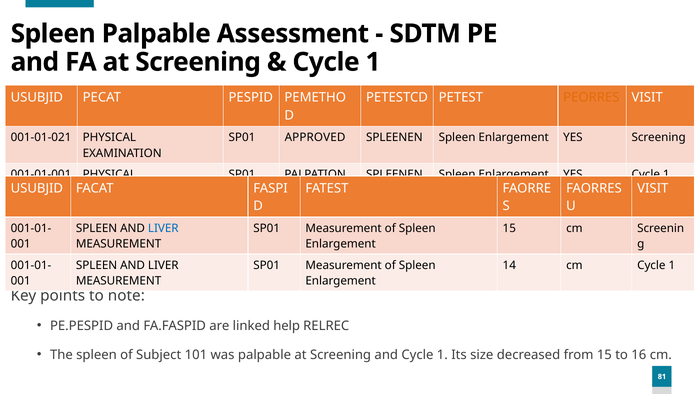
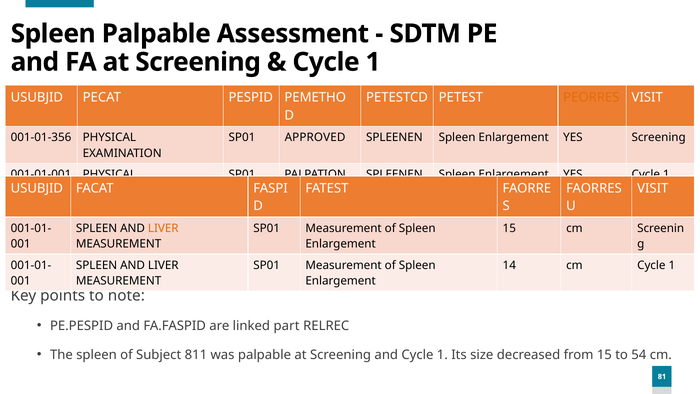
001-01-021: 001-01-021 -> 001-01-356
LIVER at (163, 228) colour: blue -> orange
help: help -> part
101: 101 -> 811
16: 16 -> 54
